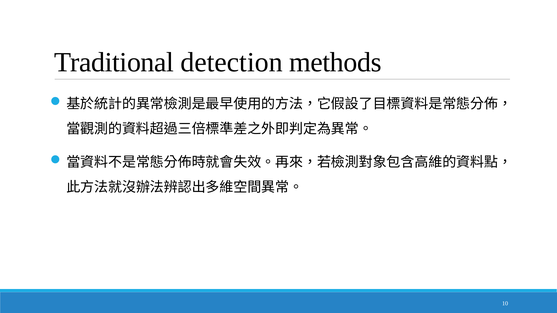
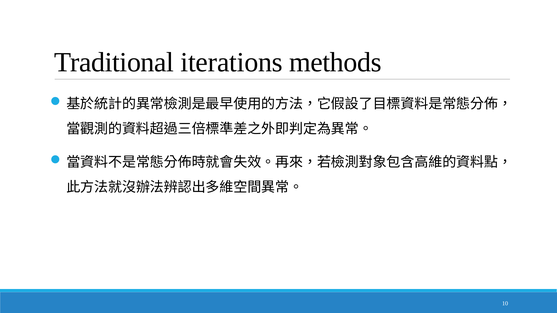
detection: detection -> iterations
